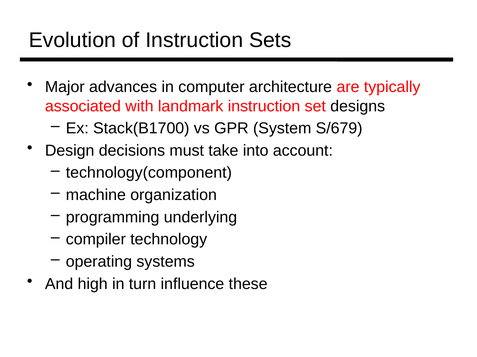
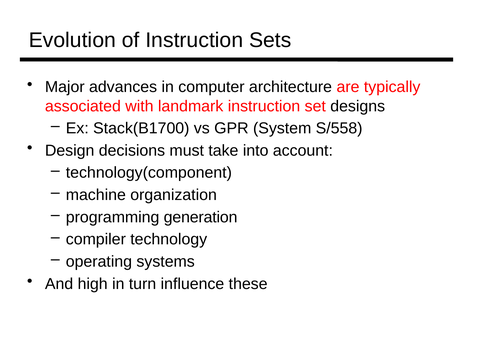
S/679: S/679 -> S/558
underlying: underlying -> generation
